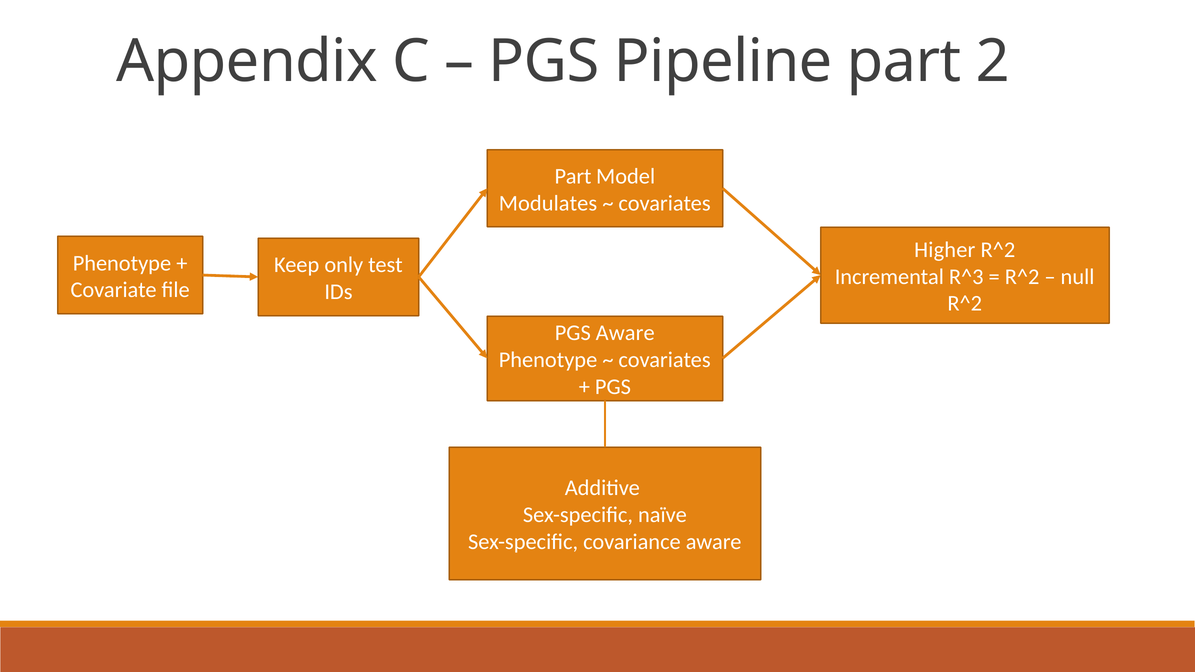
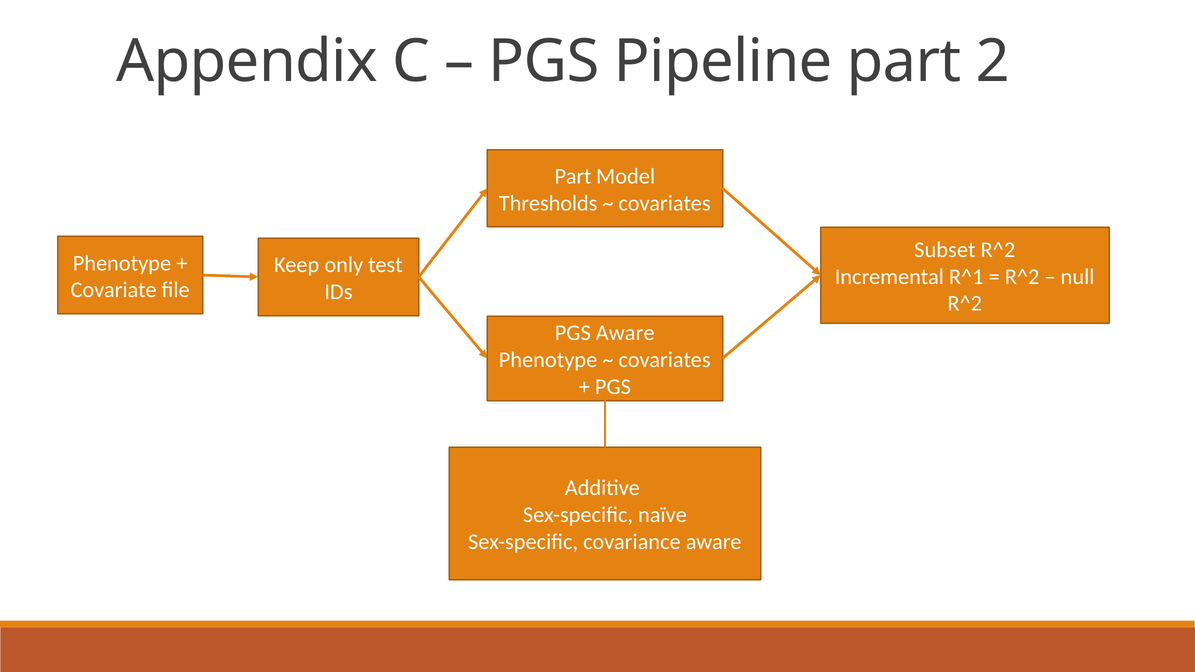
Modulates: Modulates -> Thresholds
Higher: Higher -> Subset
R^3: R^3 -> R^1
